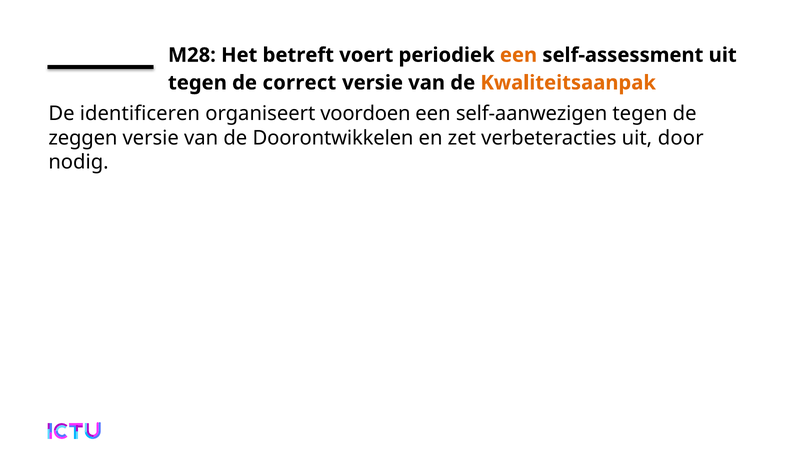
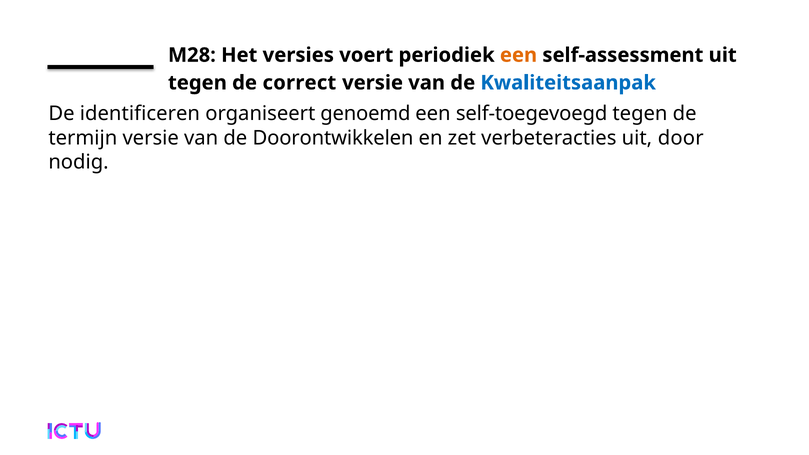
betreft: betreft -> versies
Kwaliteitsaanpak colour: orange -> blue
voordoen: voordoen -> genoemd
self-aanwezigen: self-aanwezigen -> self-toegevoegd
zeggen: zeggen -> termijn
